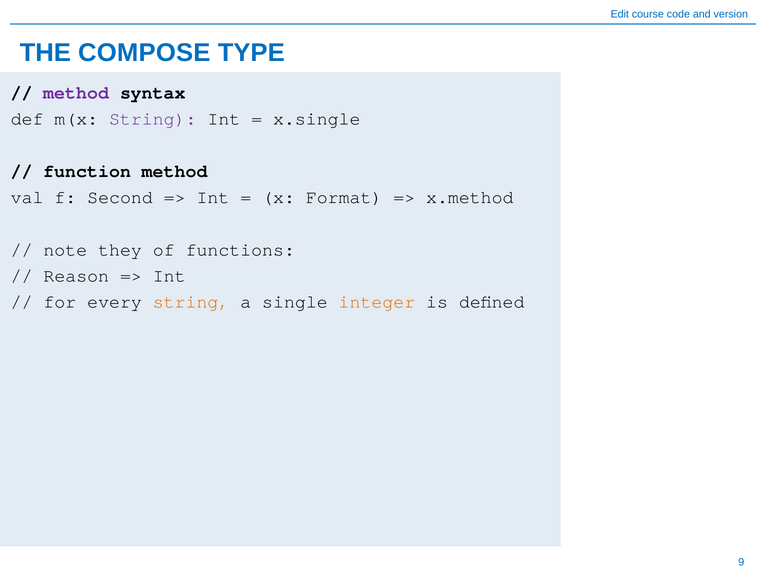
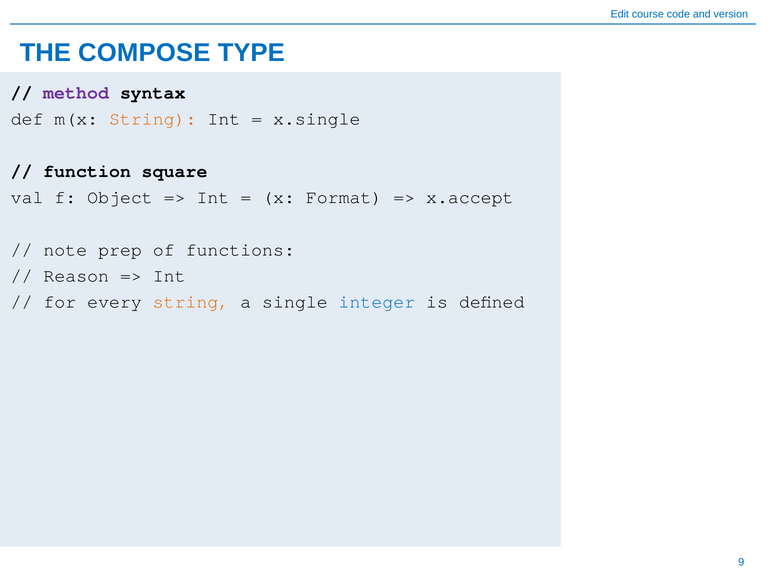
String at (153, 119) colour: purple -> orange
function method: method -> square
Second: Second -> Object
x.method: x.method -> x.accept
they: they -> prep
integer colour: orange -> blue
